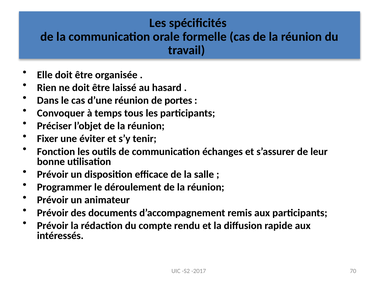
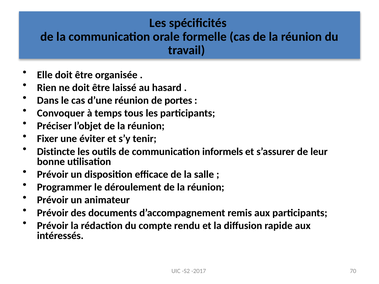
Fonction: Fonction -> Distincte
échanges: échanges -> informels
